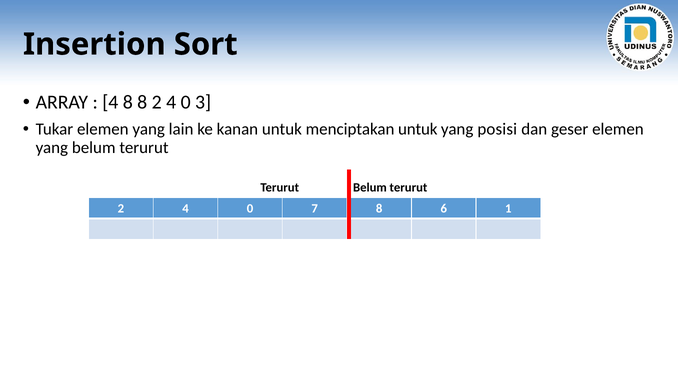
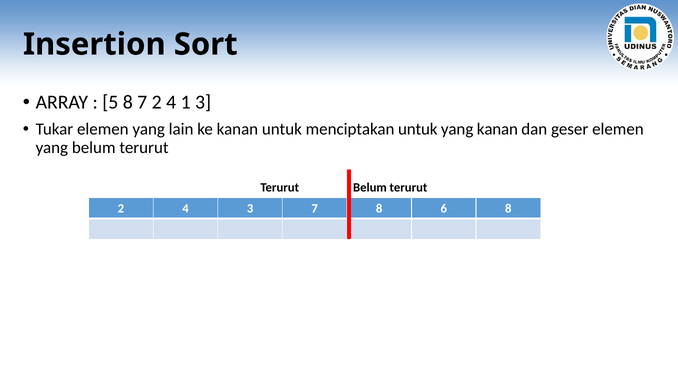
4 at (110, 102): 4 -> 5
8 8: 8 -> 7
0 at (186, 102): 0 -> 1
yang posisi: posisi -> kanan
0 at (250, 209): 0 -> 3
6 1: 1 -> 8
